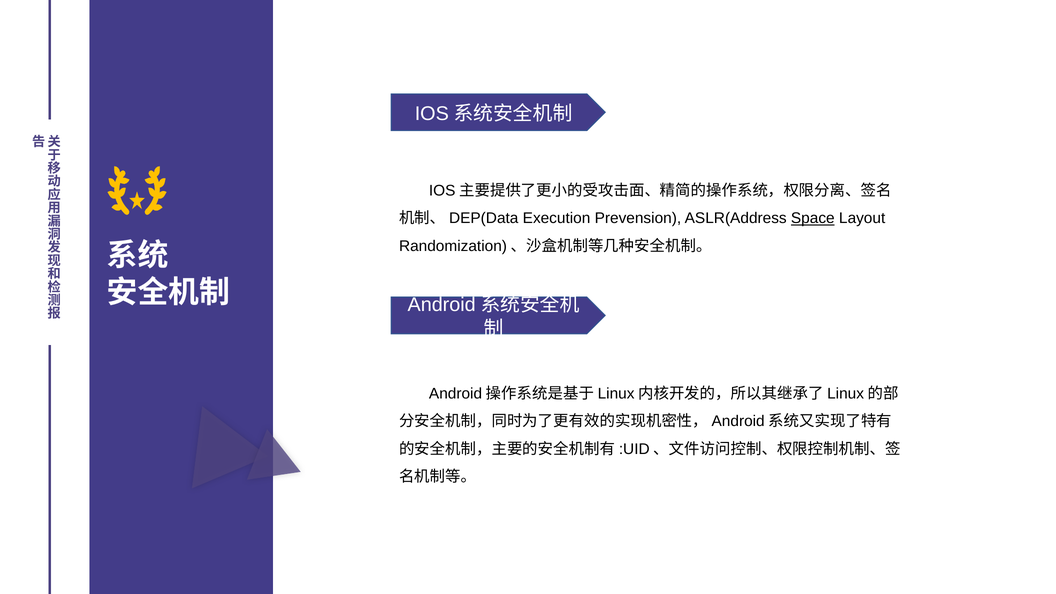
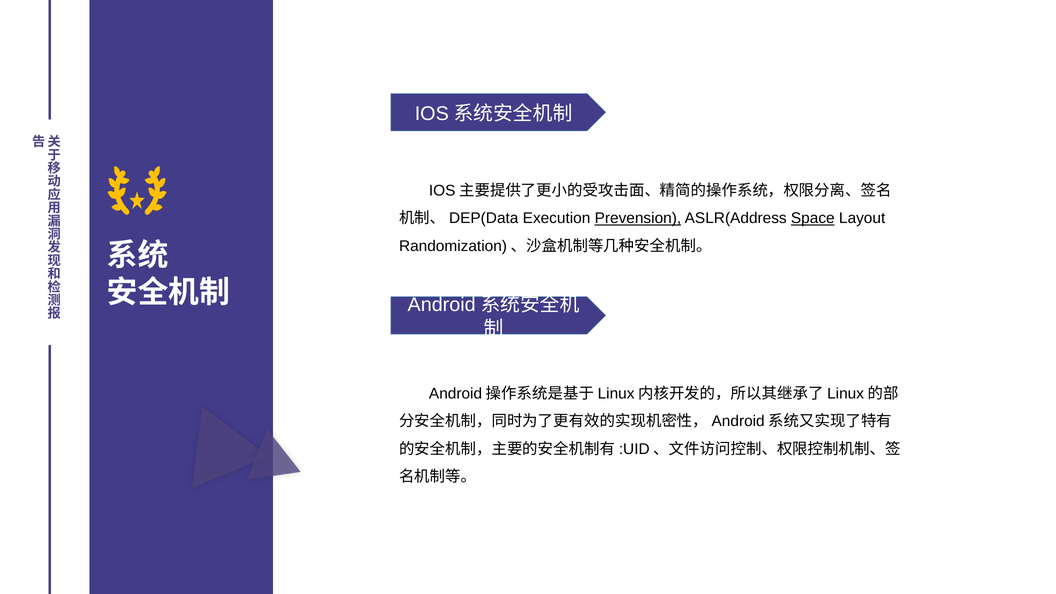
Prevension underline: none -> present
